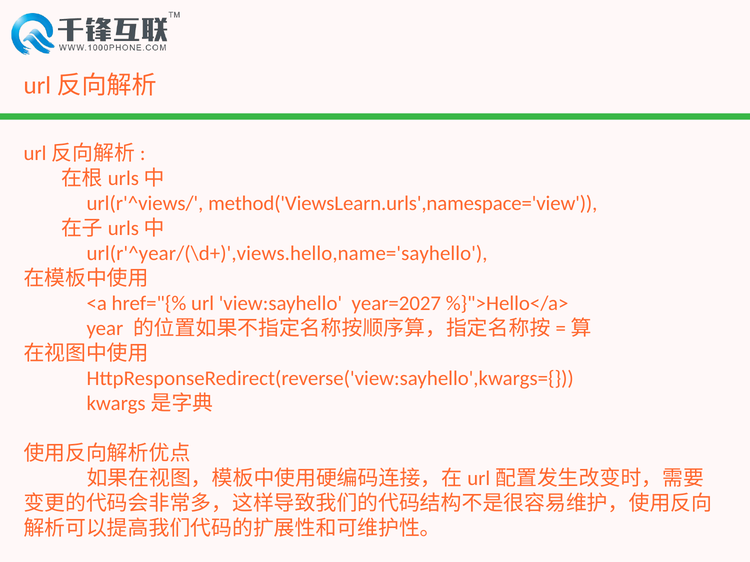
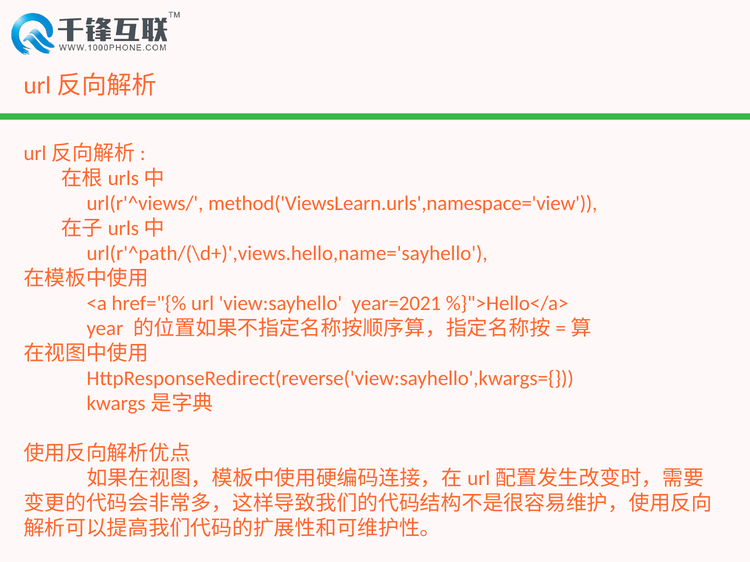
url(r'^year/(\d+)',views.hello,name='sayhello: url(r'^year/(\d+)',views.hello,name='sayhello -> url(r'^path/(\d+)',views.hello,name='sayhello
year=2027: year=2027 -> year=2021
